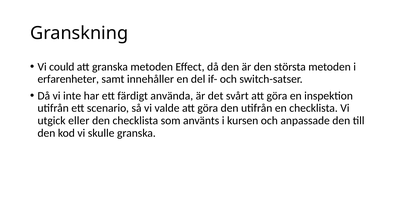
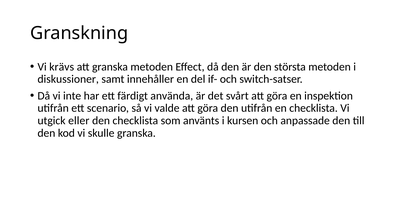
could: could -> krävs
erfarenheter: erfarenheter -> diskussioner
